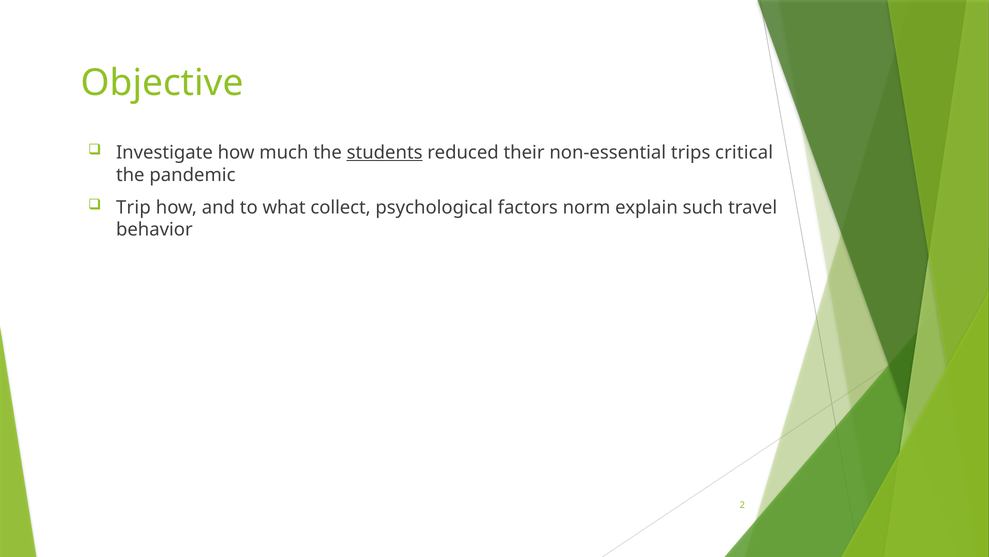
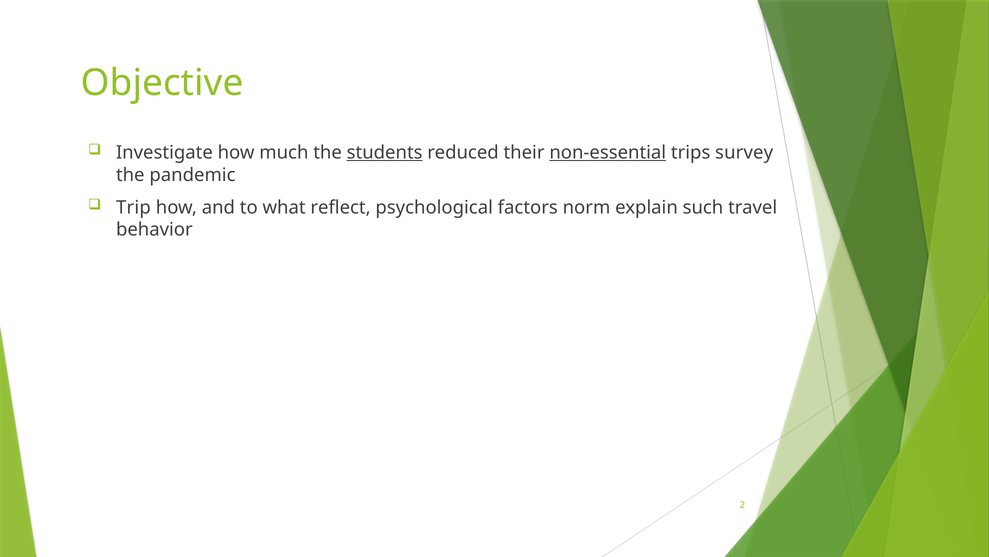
non-essential underline: none -> present
critical: critical -> survey
collect: collect -> reflect
